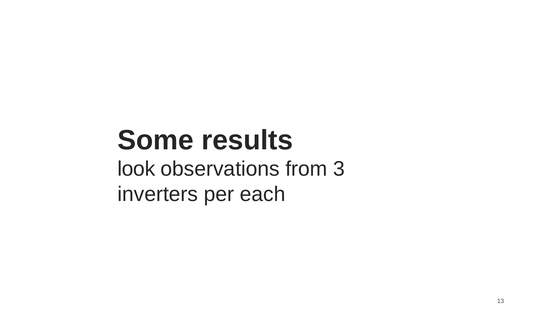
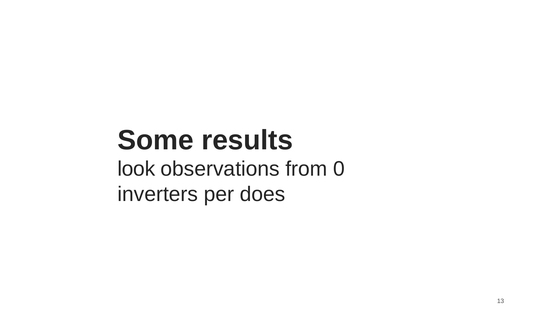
3: 3 -> 0
each: each -> does
